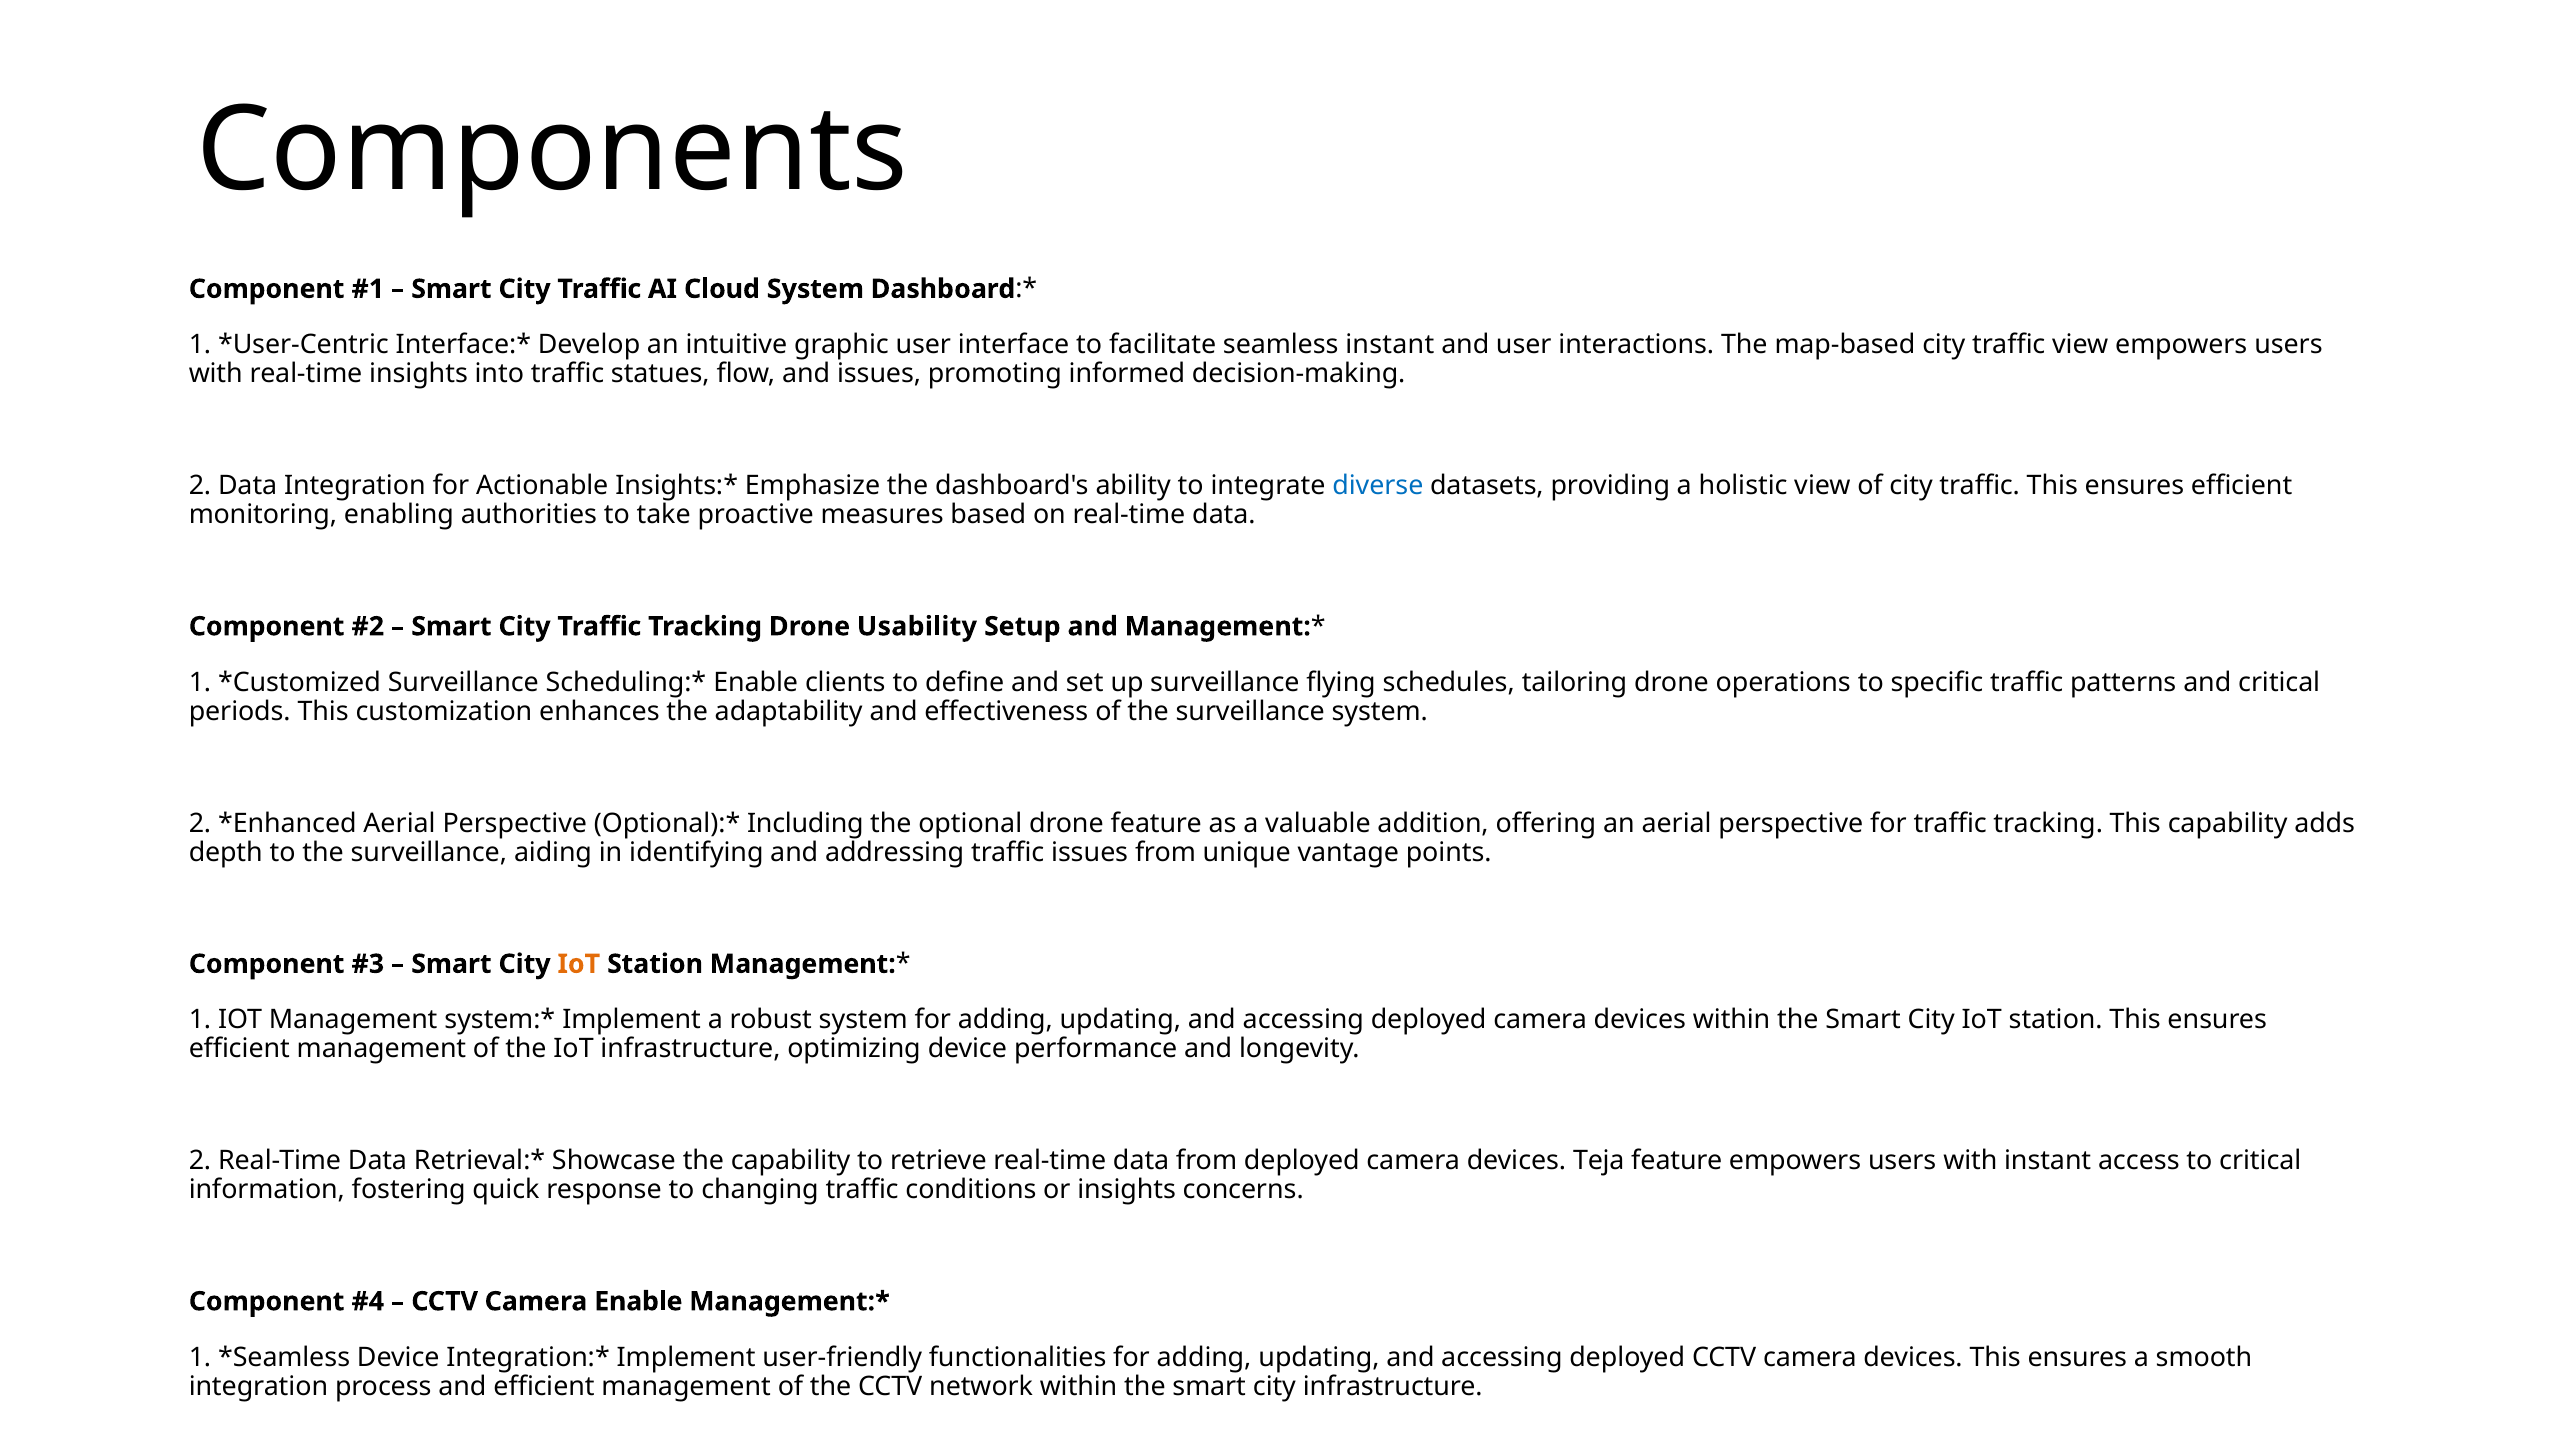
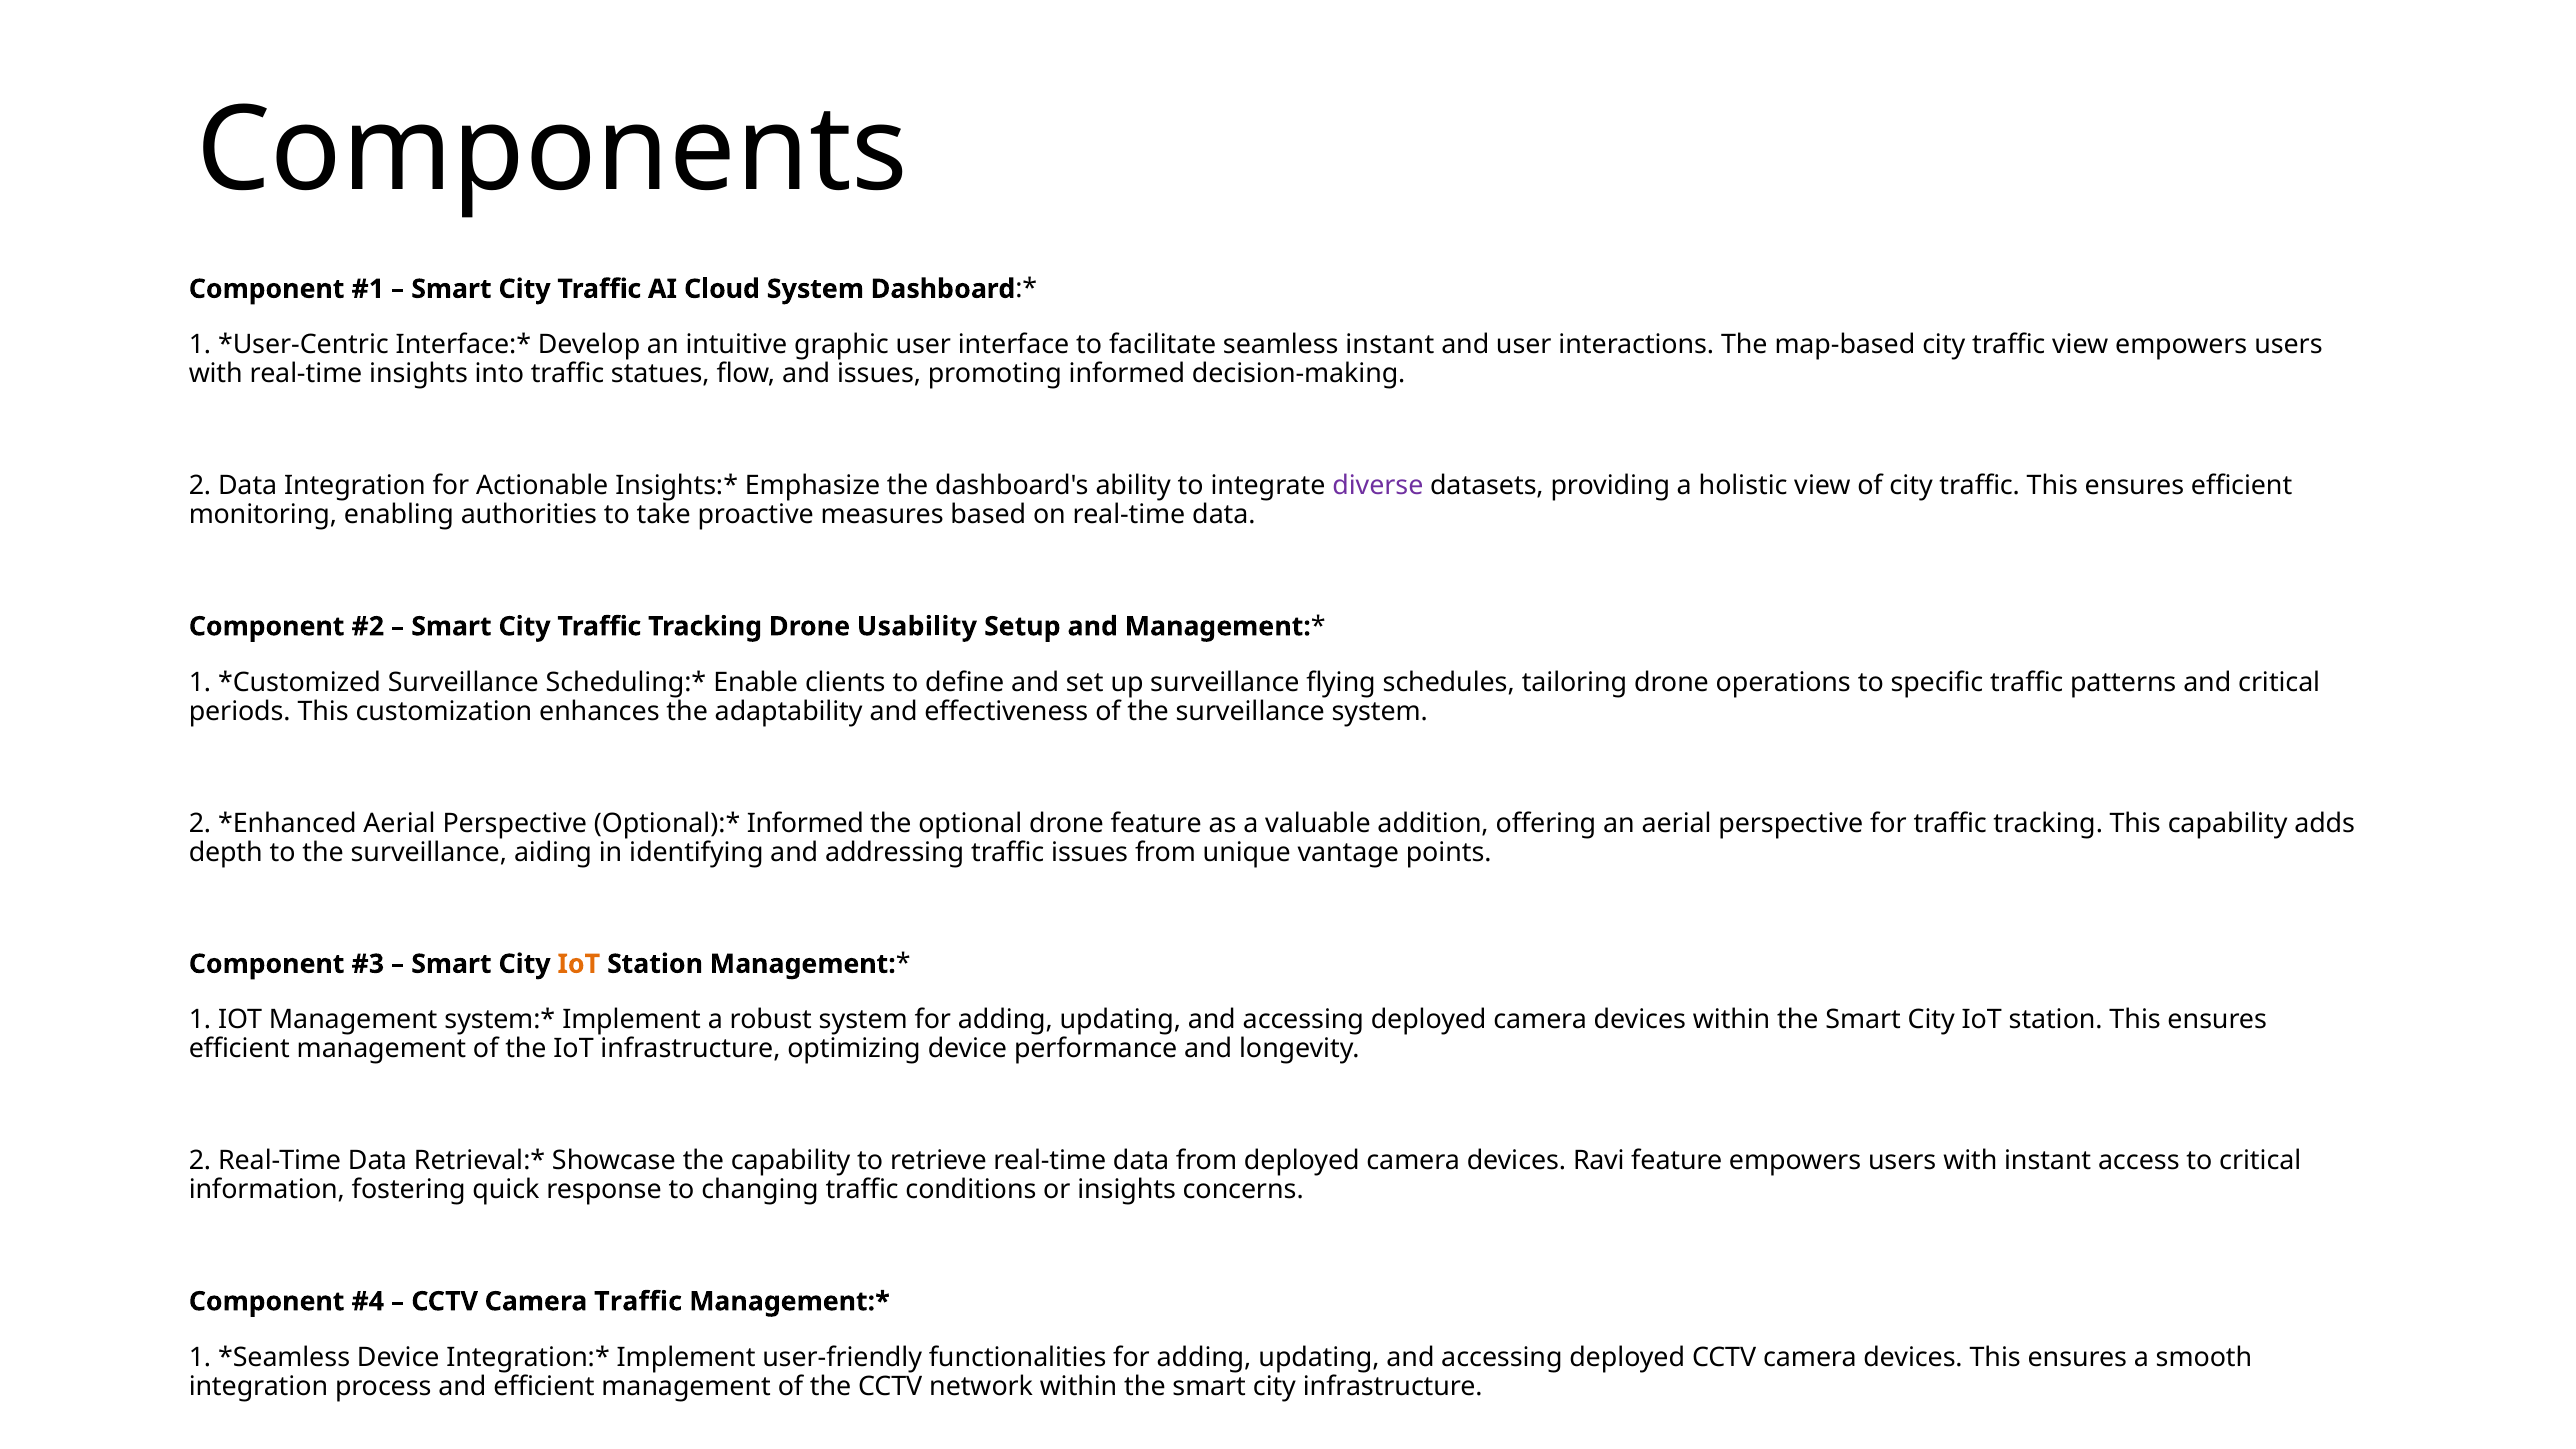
diverse colour: blue -> purple
Including at (805, 823): Including -> Informed
Teja: Teja -> Ravi
Camera Enable: Enable -> Traffic
